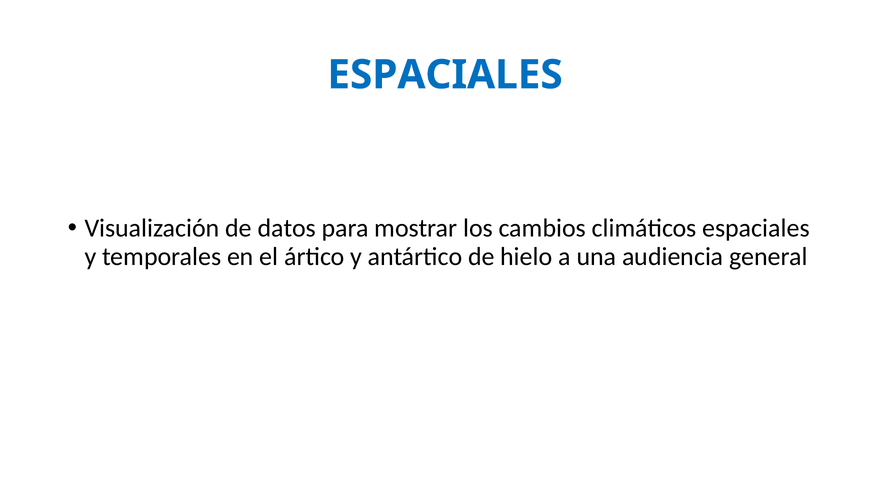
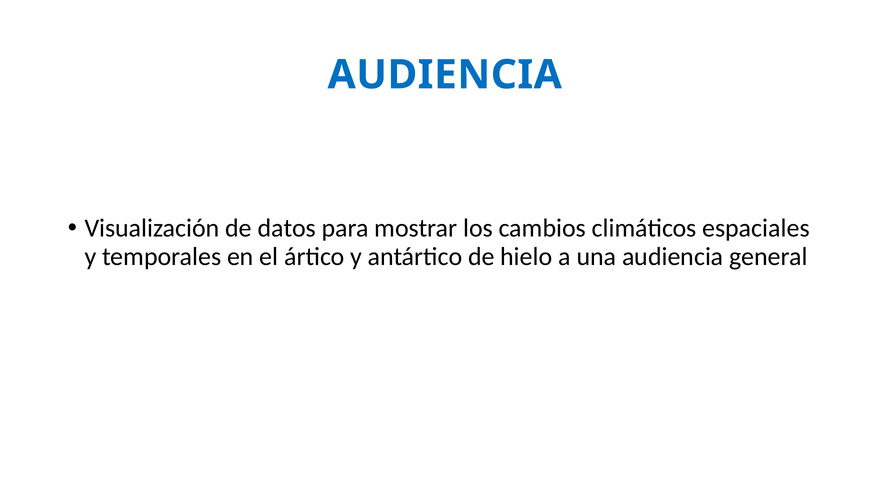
ESPACIALES at (445, 75): ESPACIALES -> AUDIENCIA
